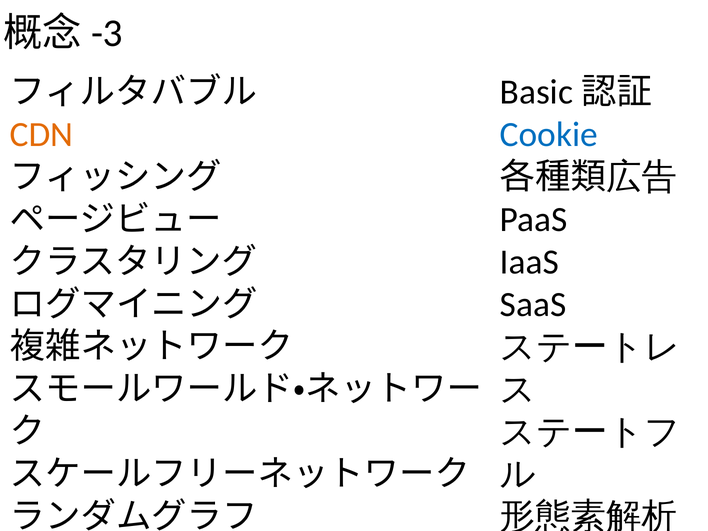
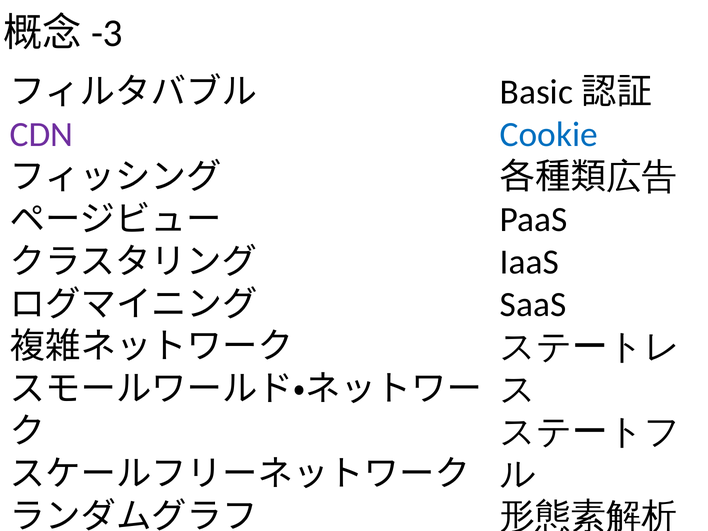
CDN colour: orange -> purple
